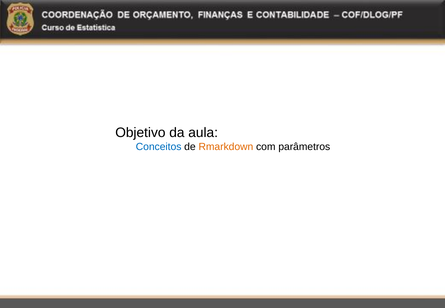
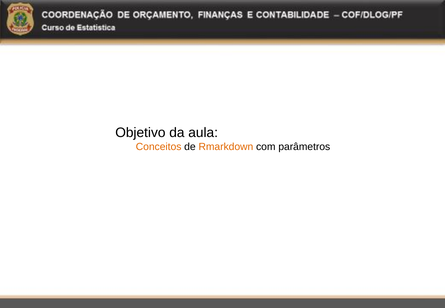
Conceitos colour: blue -> orange
